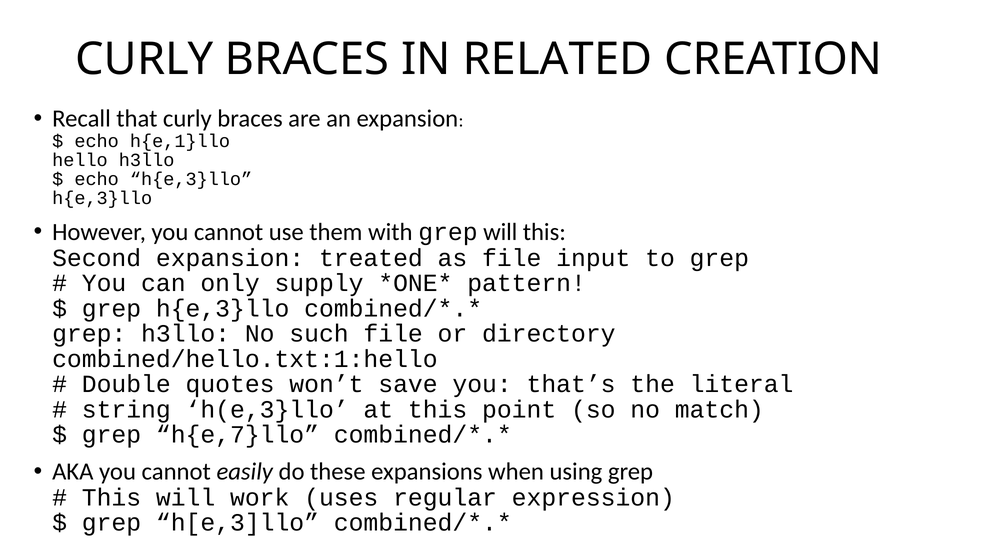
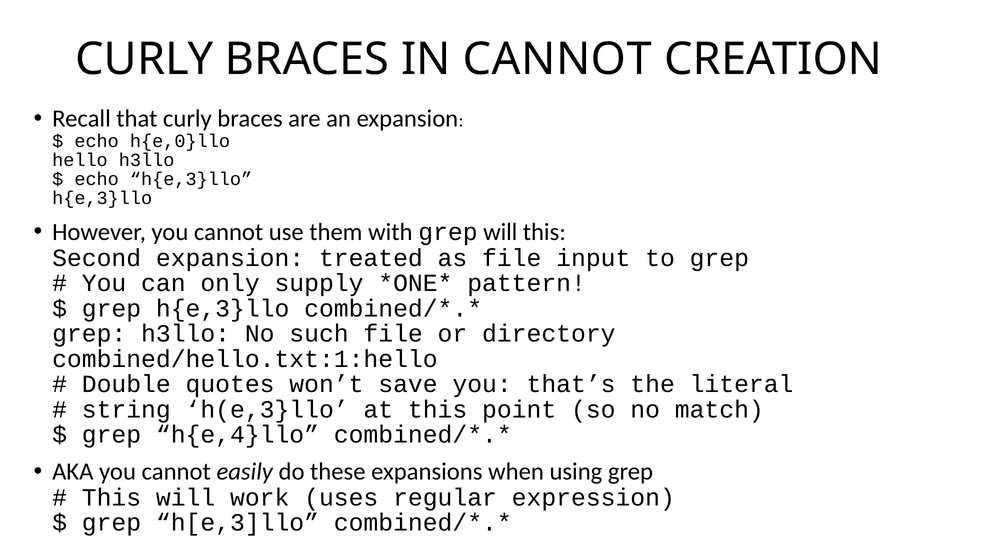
IN RELATED: RELATED -> CANNOT
h{e,1}llo: h{e,1}llo -> h{e,0}llo
h{e,7}llo: h{e,7}llo -> h{e,4}llo
